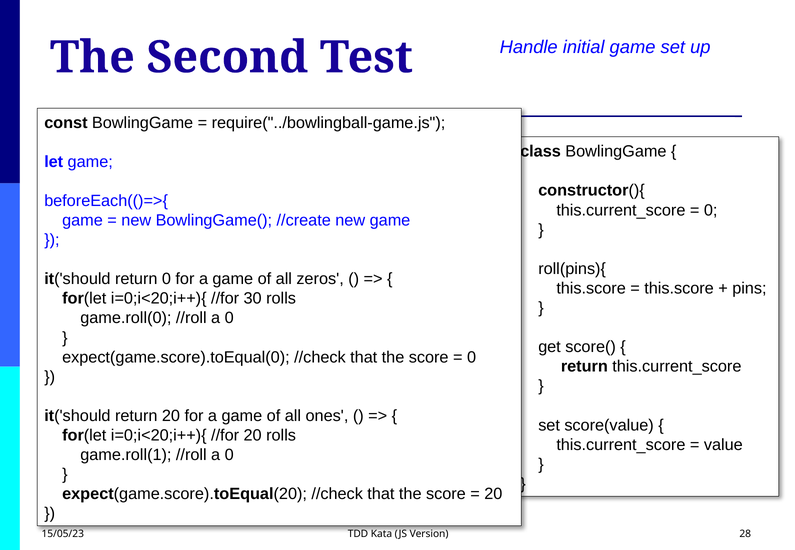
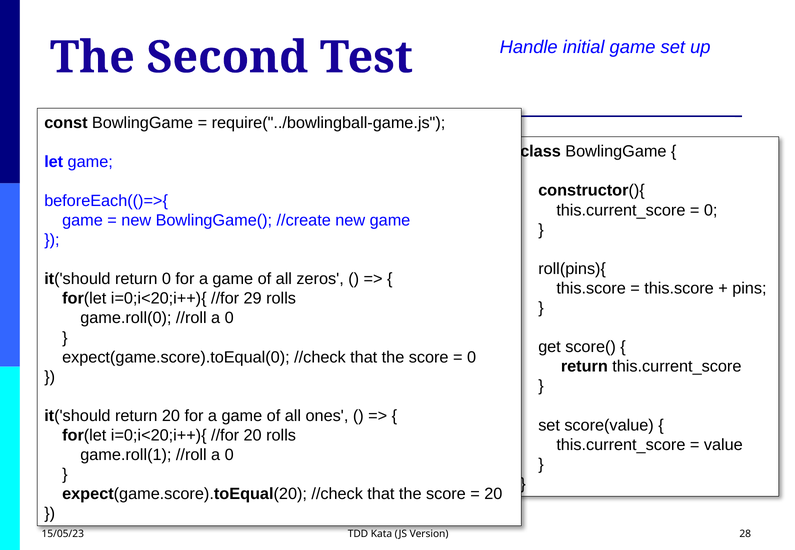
30: 30 -> 29
